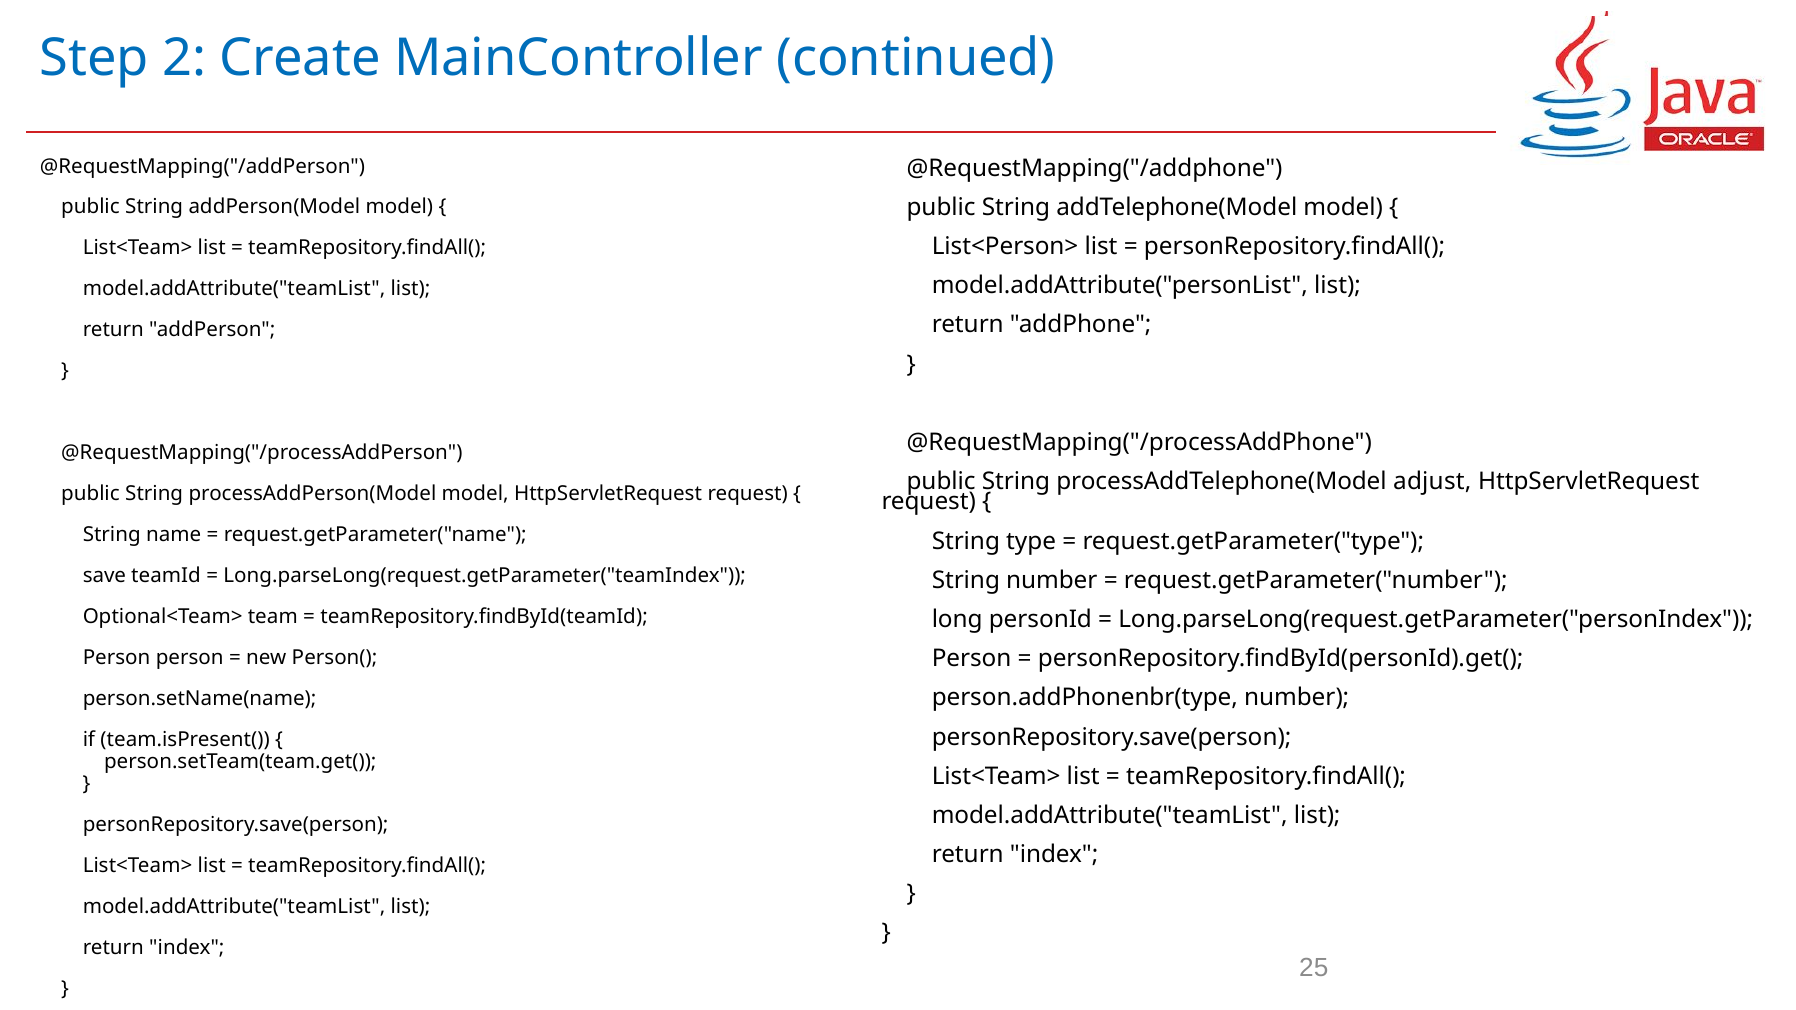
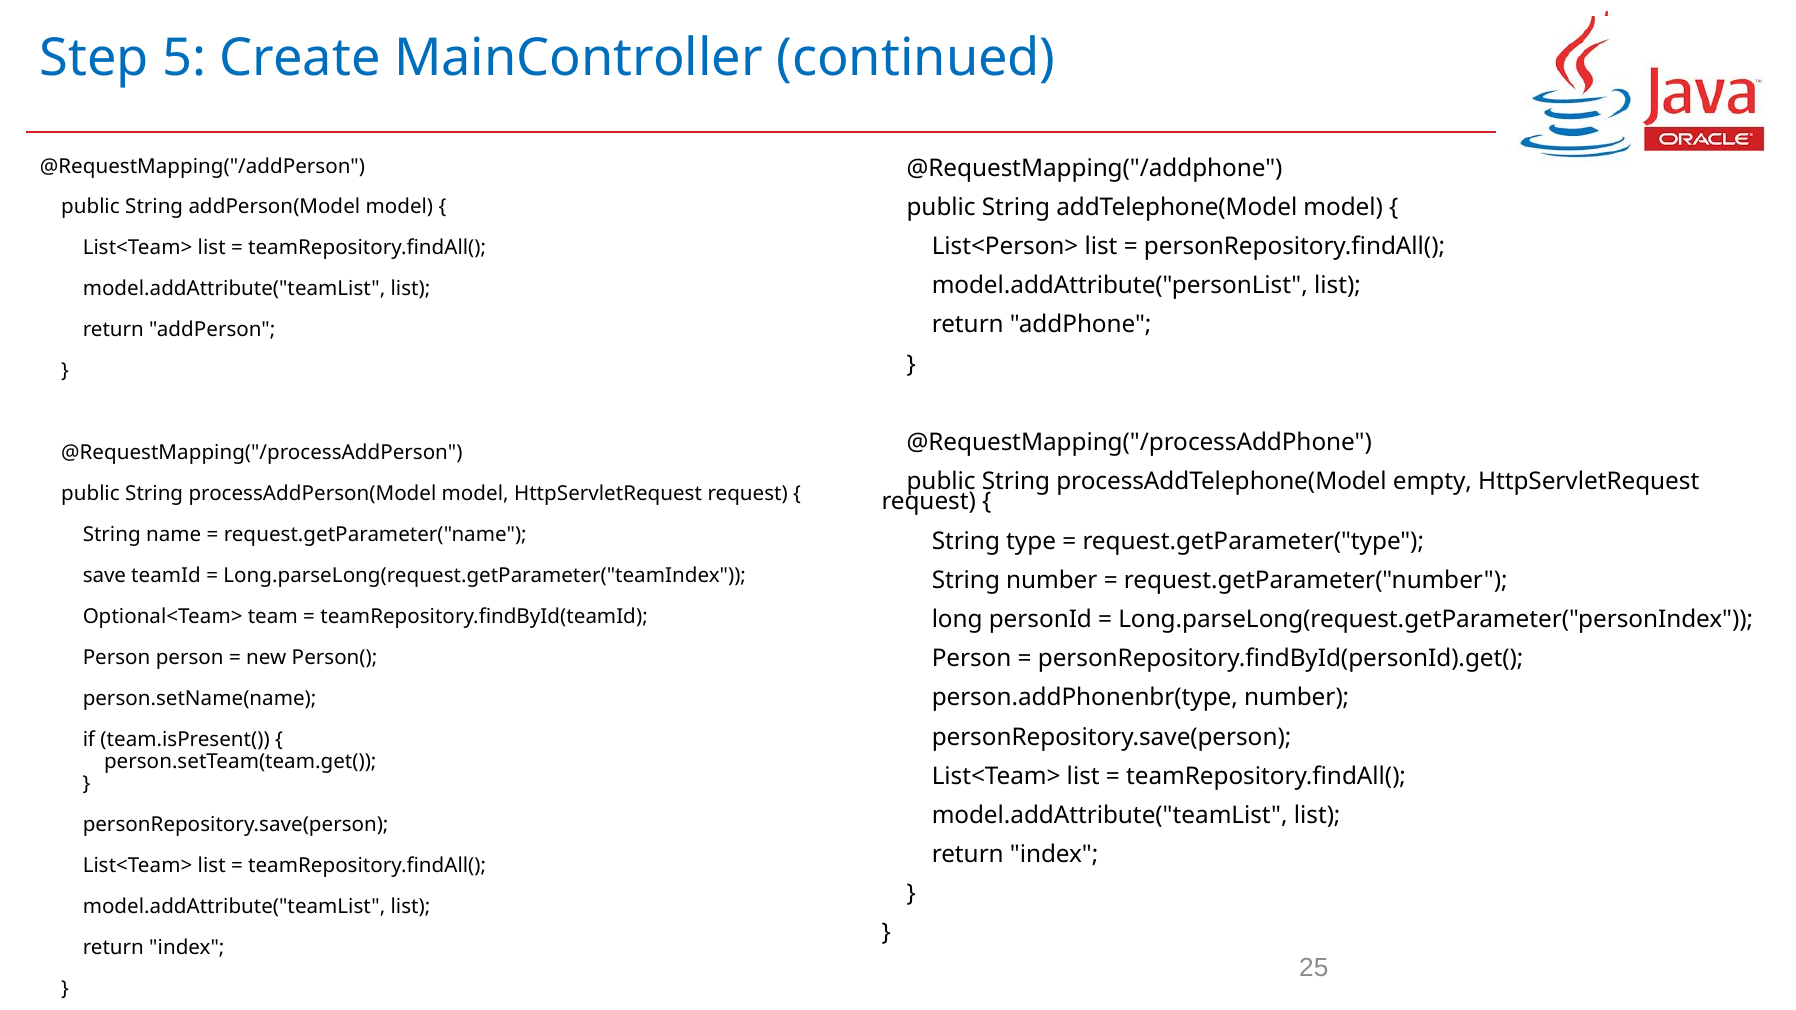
2: 2 -> 5
adjust: adjust -> empty
